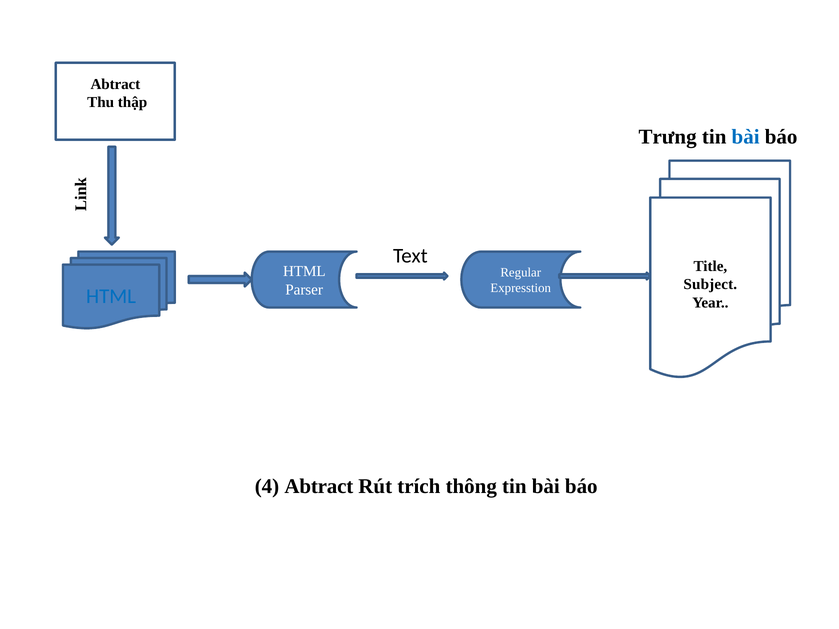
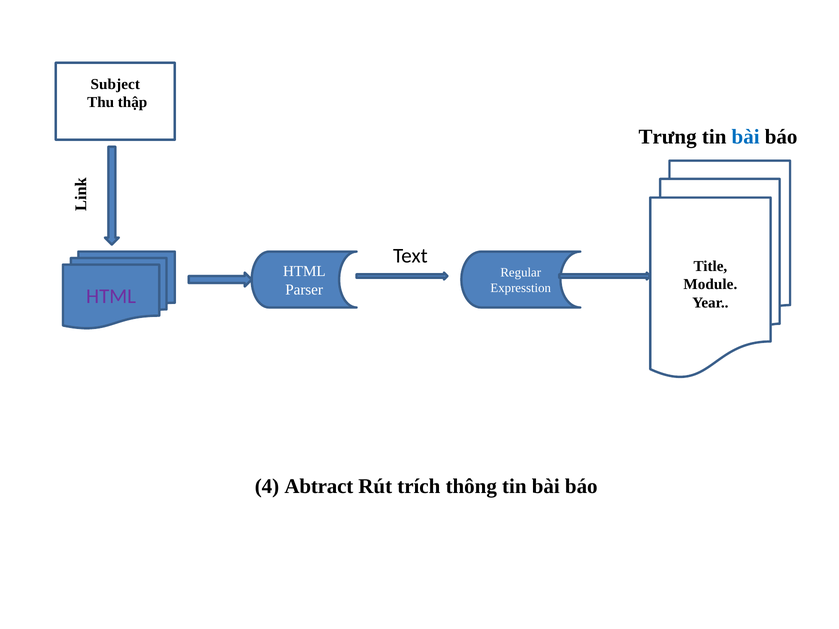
Abtract at (115, 84): Abtract -> Subject
Subject: Subject -> Module
HTML at (111, 297) colour: blue -> purple
